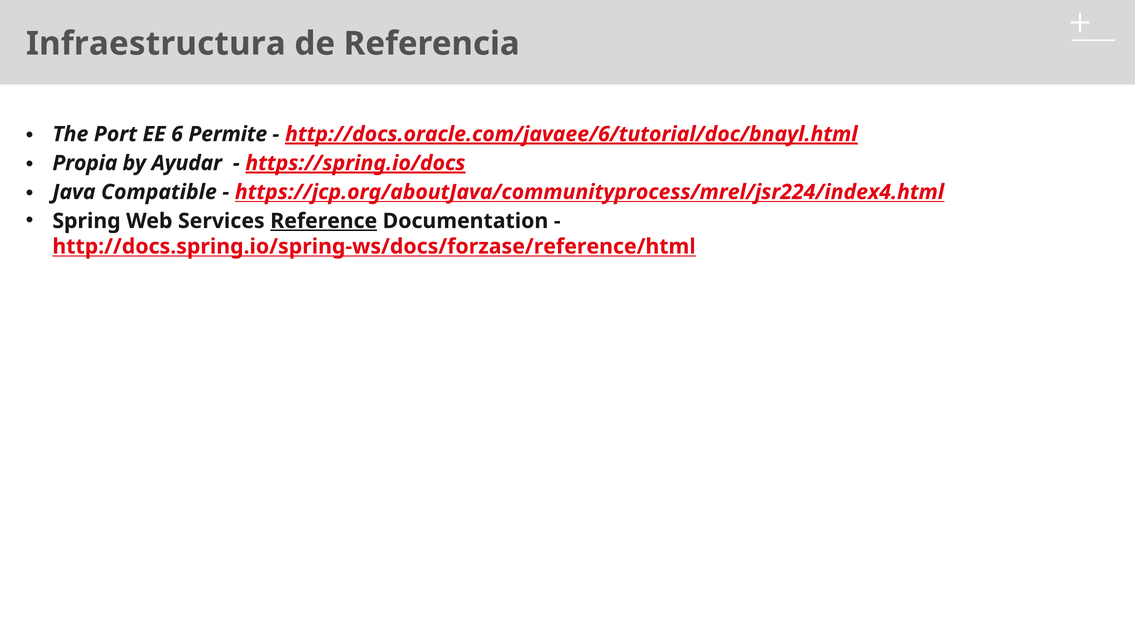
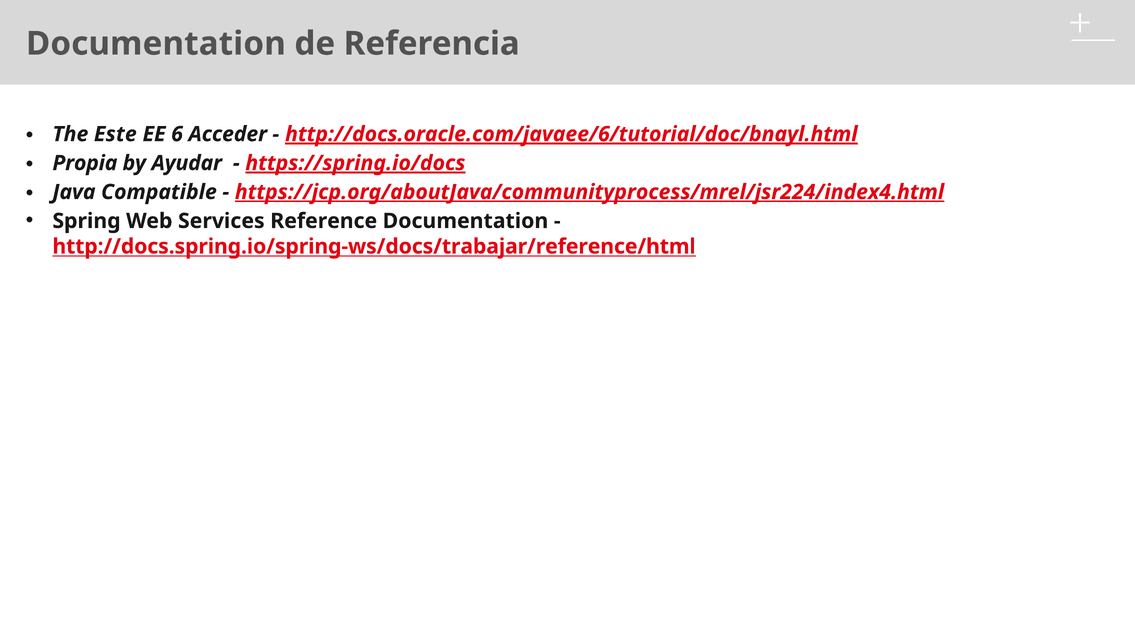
Infraestructura at (156, 44): Infraestructura -> Documentation
Port: Port -> Este
Permite: Permite -> Acceder
https://jcp.org/aboutJava/communityprocess/mrel/jsr224/index4.html underline: none -> present
Reference underline: present -> none
http://docs.spring.io/spring-ws/docs/forzase/reference/html: http://docs.spring.io/spring-ws/docs/forzase/reference/html -> http://docs.spring.io/spring-ws/docs/trabajar/reference/html
